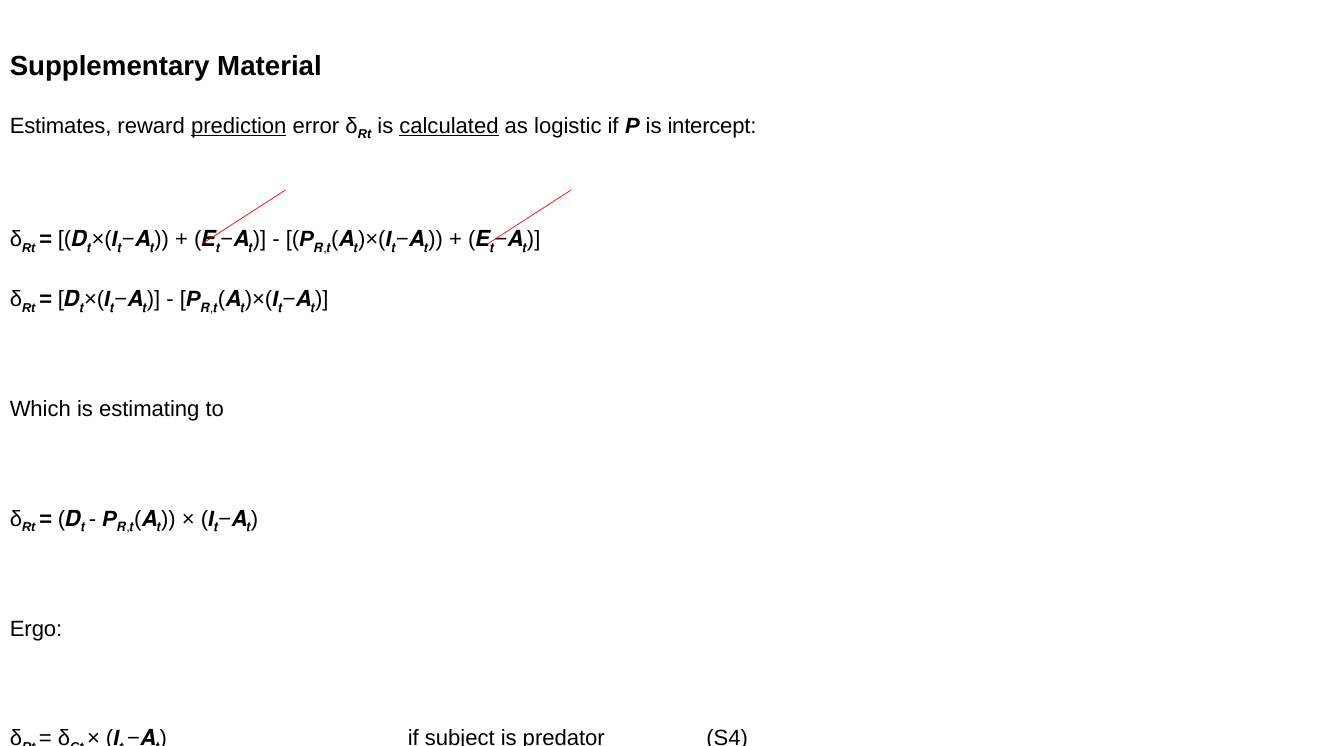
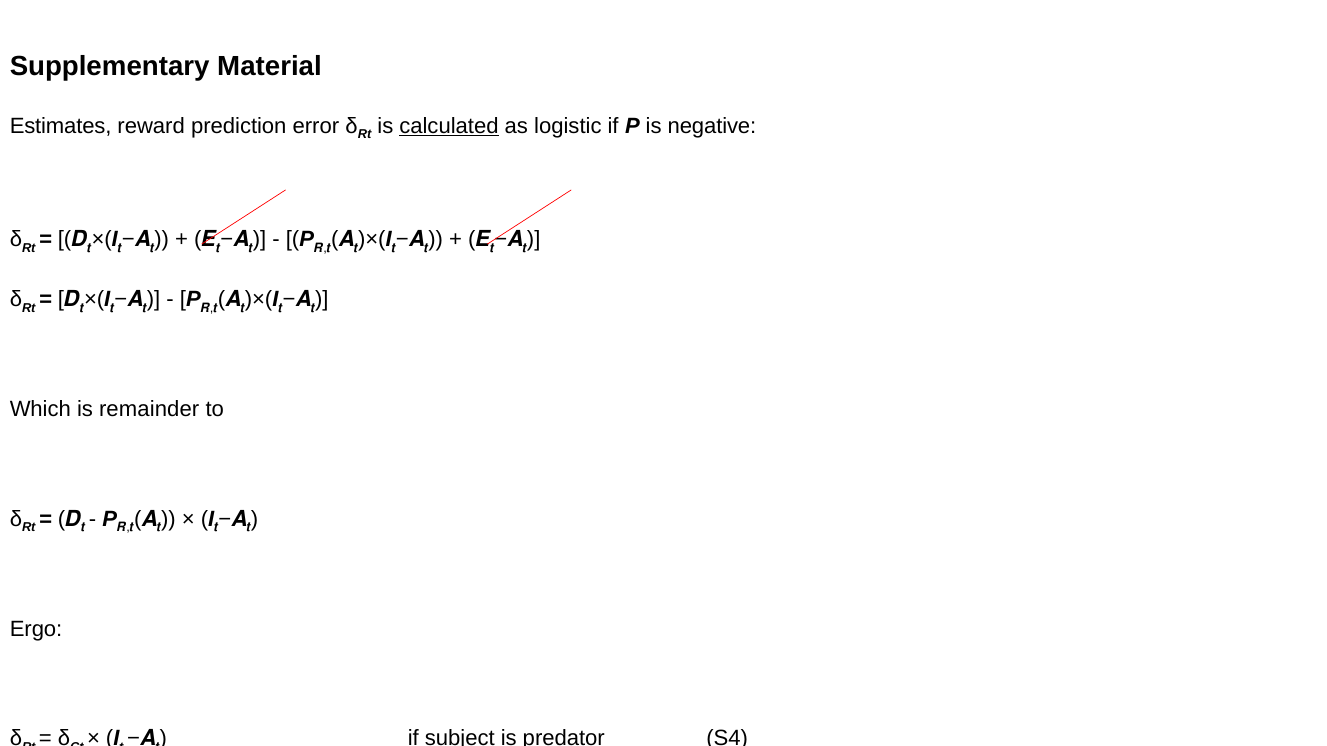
prediction underline: present -> none
intercept: intercept -> negative
estimating: estimating -> remainder
